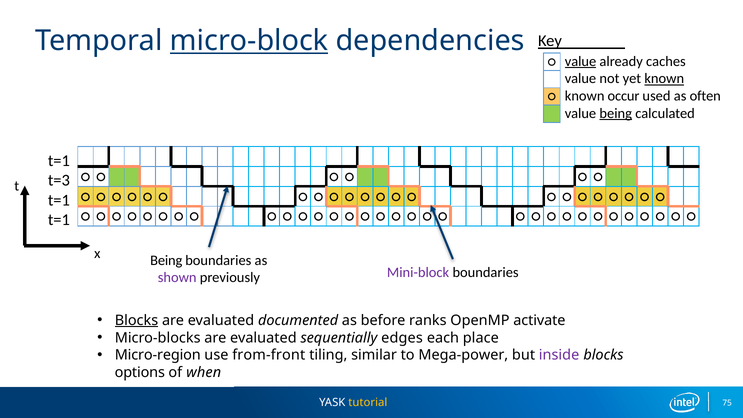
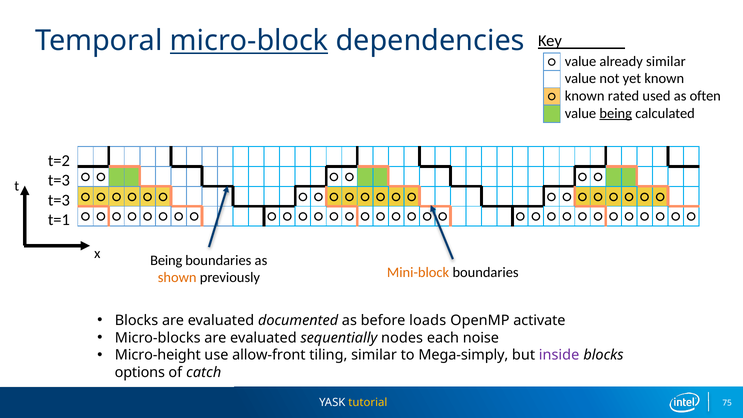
value at (581, 61) underline: present -> none
already caches: caches -> similar
known at (664, 79) underline: present -> none
occur: occur -> rated
t=1 at (59, 161): t=1 -> t=2
t=1 at (59, 200): t=1 -> t=3
Mini-block colour: purple -> orange
shown colour: purple -> orange
Blocks at (136, 320) underline: present -> none
ranks: ranks -> loads
edges: edges -> nodes
place: place -> noise
Micro-region: Micro-region -> Micro-height
from-front: from-front -> allow-front
Mega-power: Mega-power -> Mega-simply
when: when -> catch
